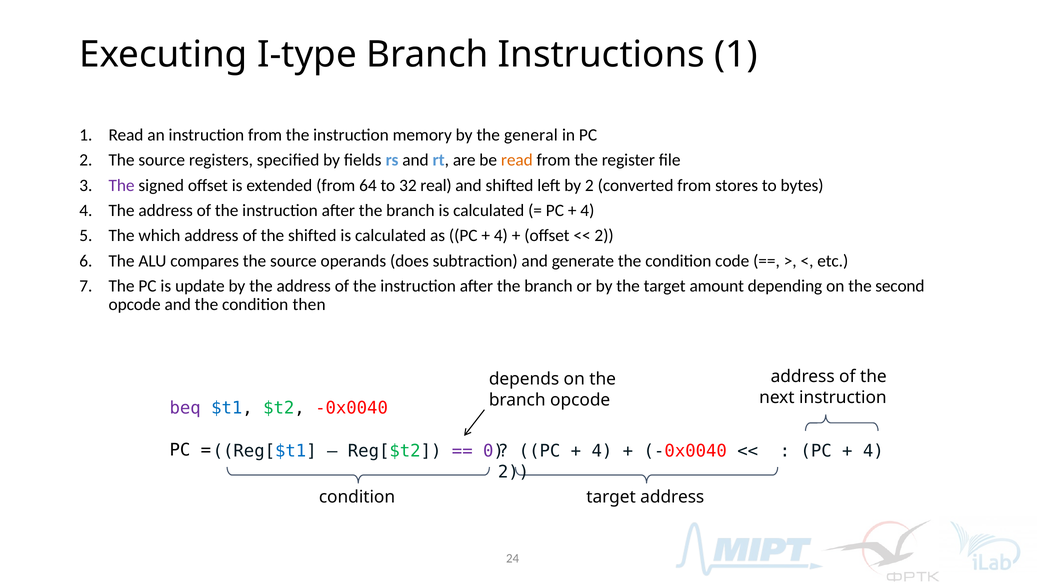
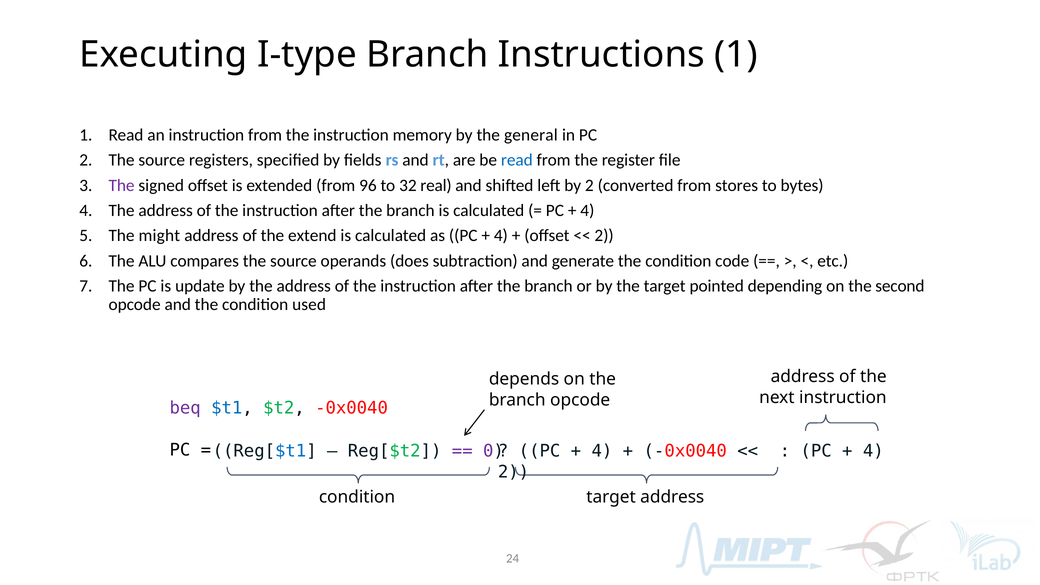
read at (517, 160) colour: orange -> blue
64: 64 -> 96
which: which -> might
the shifted: shifted -> extend
amount: amount -> pointed
then: then -> used
